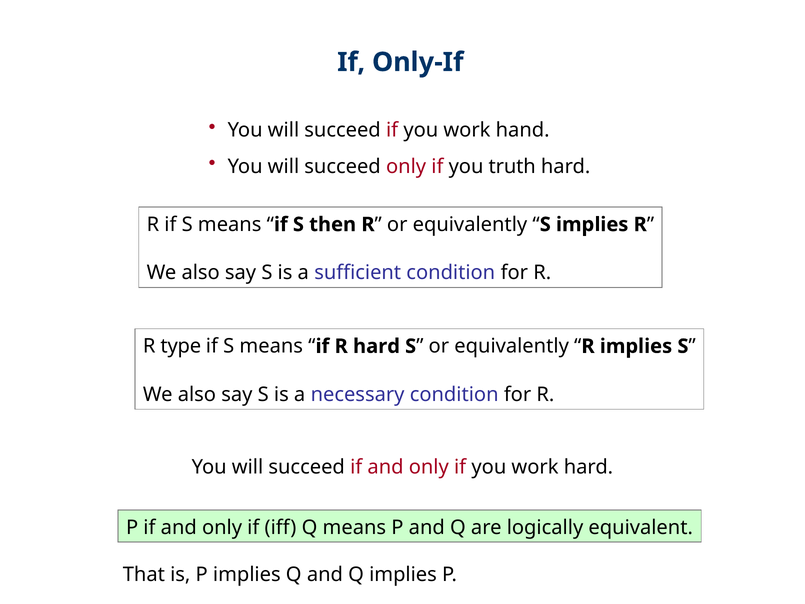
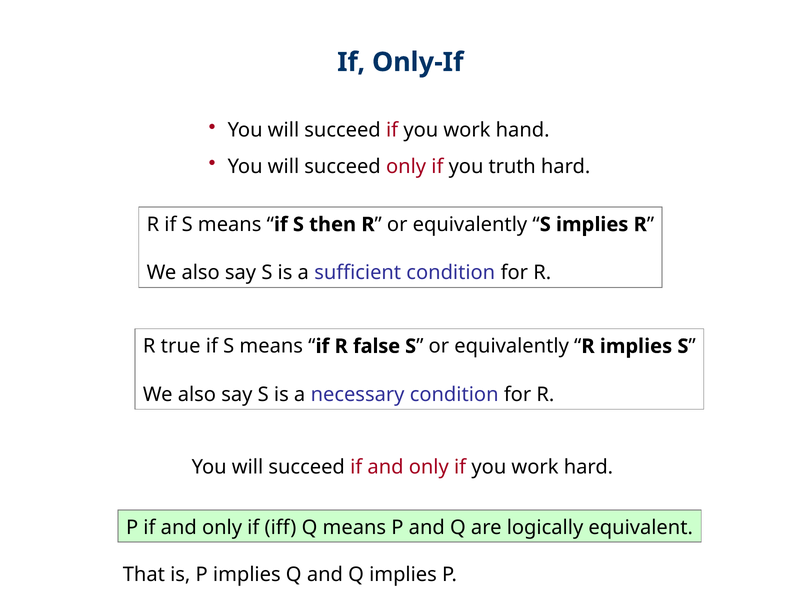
type: type -> true
R hard: hard -> false
